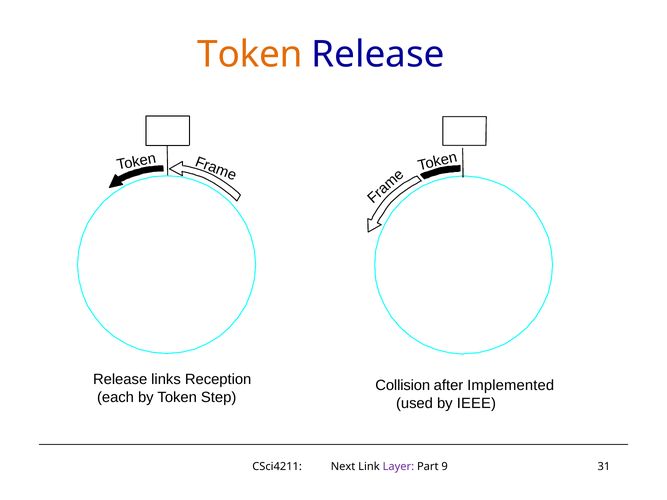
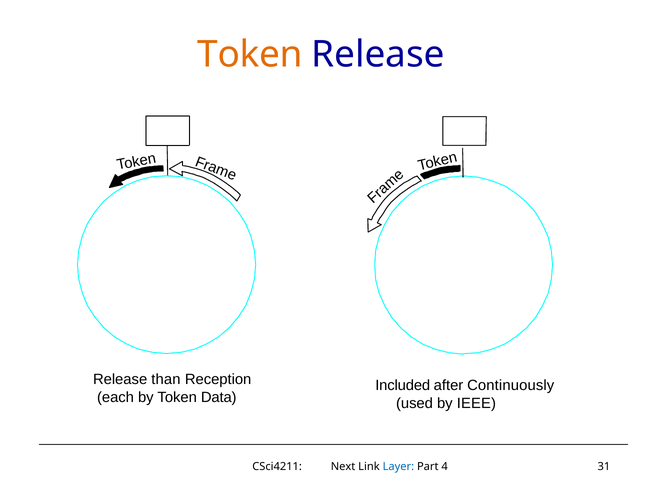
links: links -> than
Collision: Collision -> Included
Implemented: Implemented -> Continuously
Step: Step -> Data
Layer colour: purple -> blue
9: 9 -> 4
